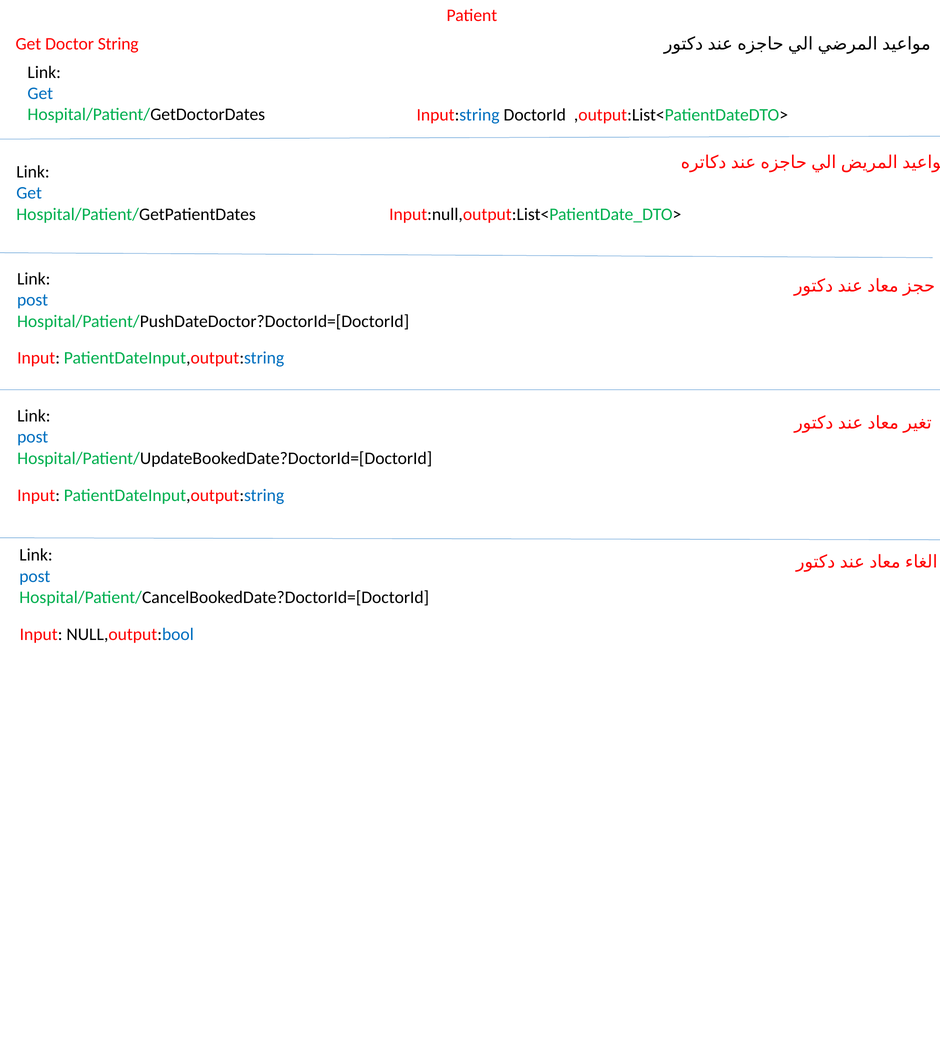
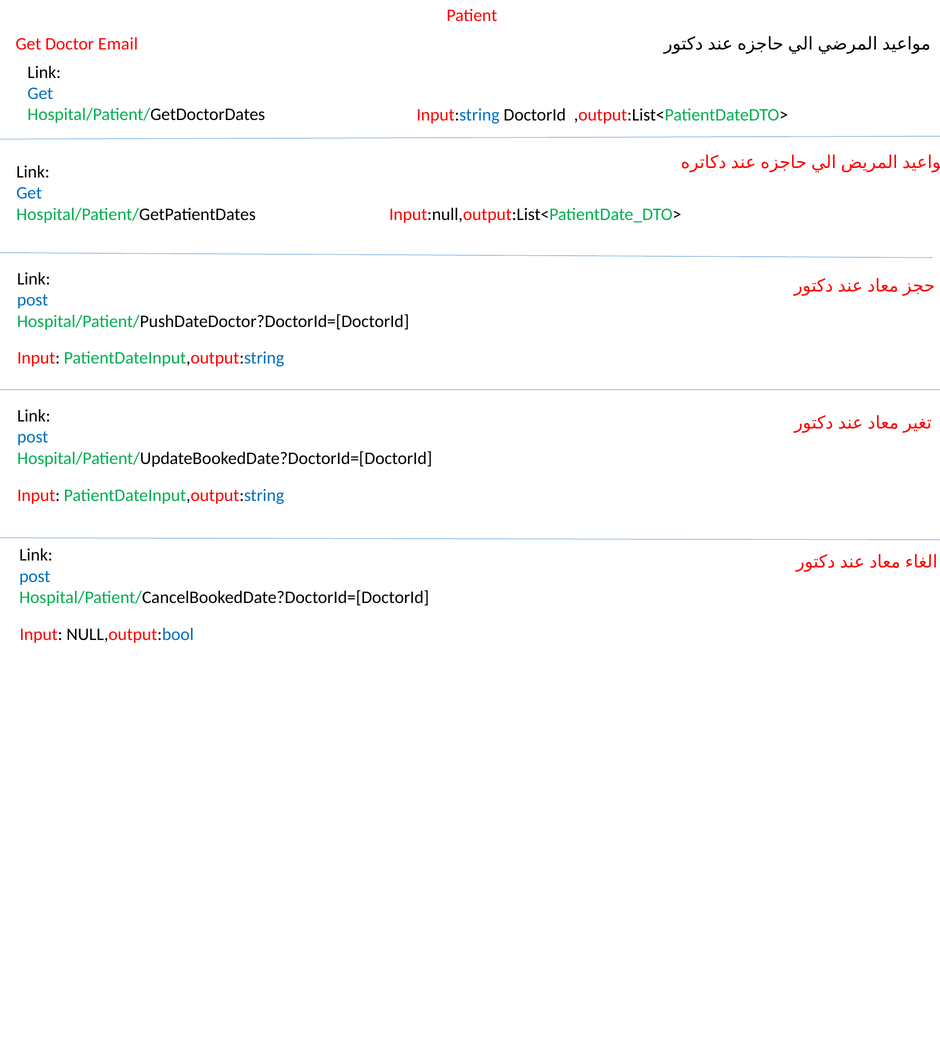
String: String -> Email
